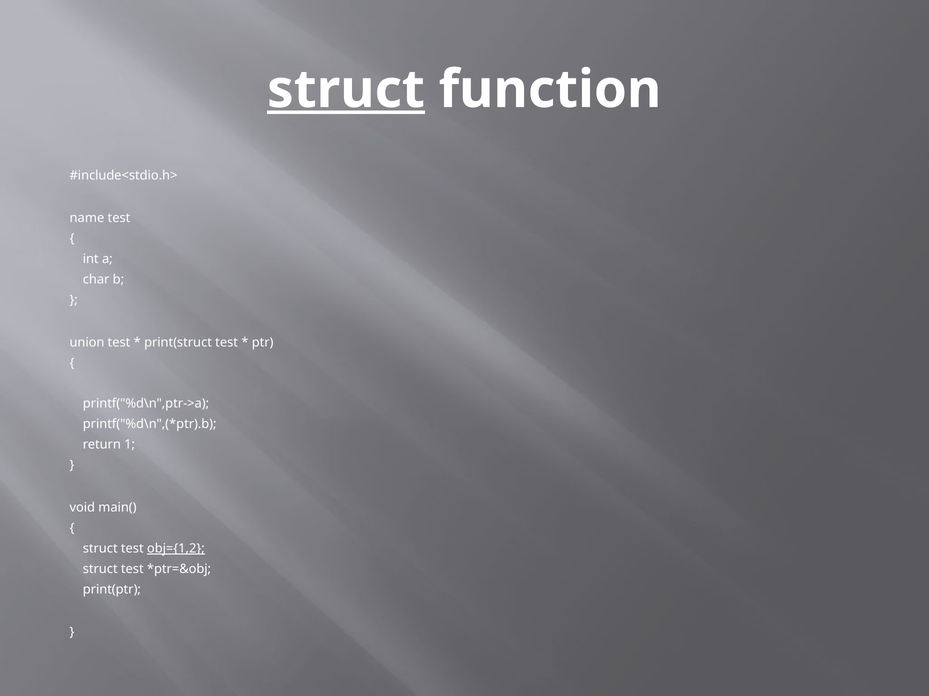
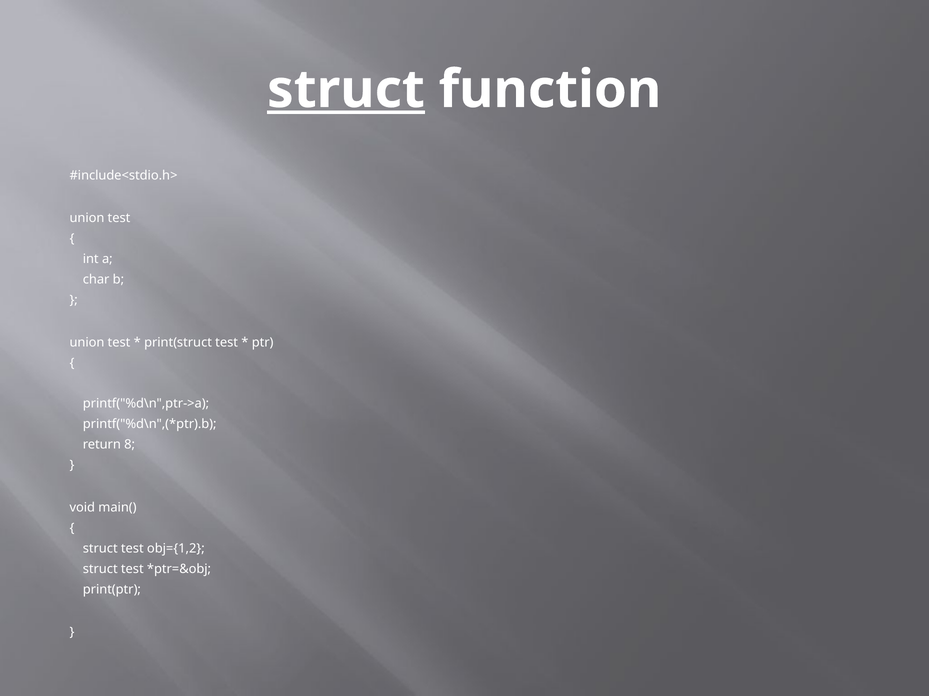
name at (87, 218): name -> union
1: 1 -> 8
obj={1,2 underline: present -> none
